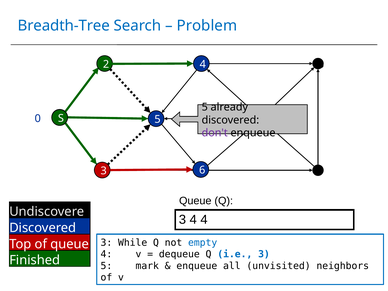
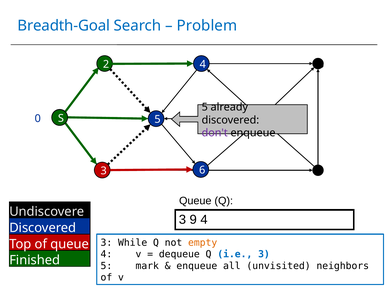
Breadth-Tree: Breadth-Tree -> Breadth-Goal
3 4: 4 -> 9
empty colour: blue -> orange
